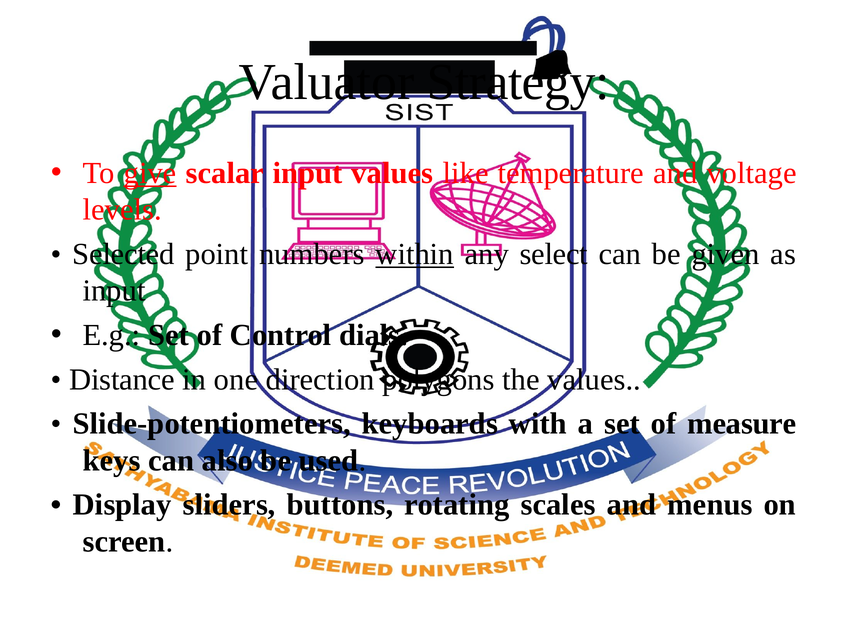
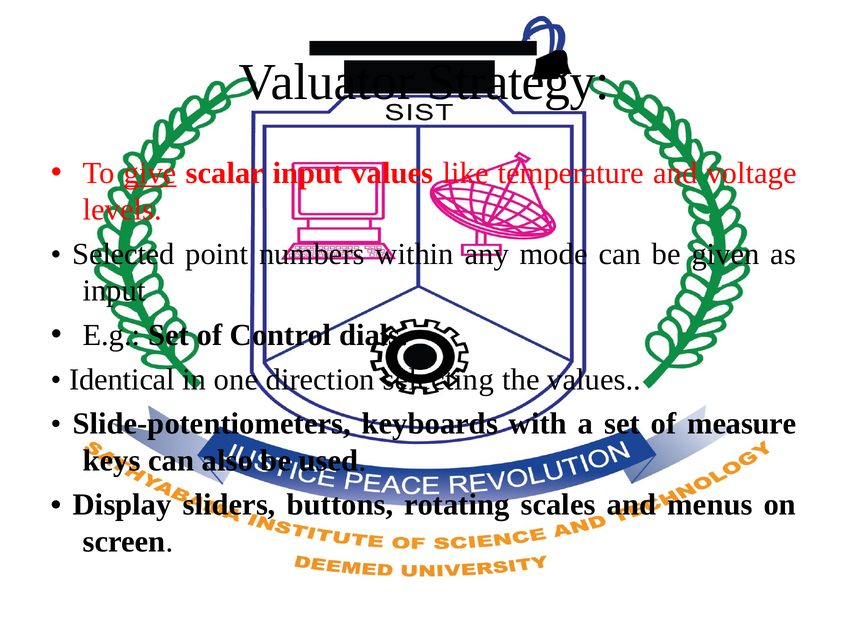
within underline: present -> none
select: select -> mode
Distance: Distance -> Identical
polygons: polygons -> selecting
